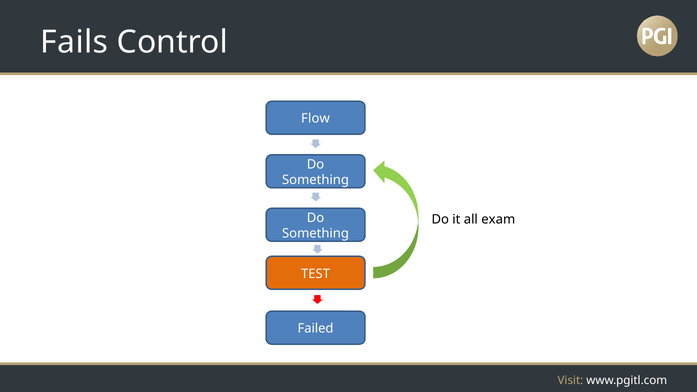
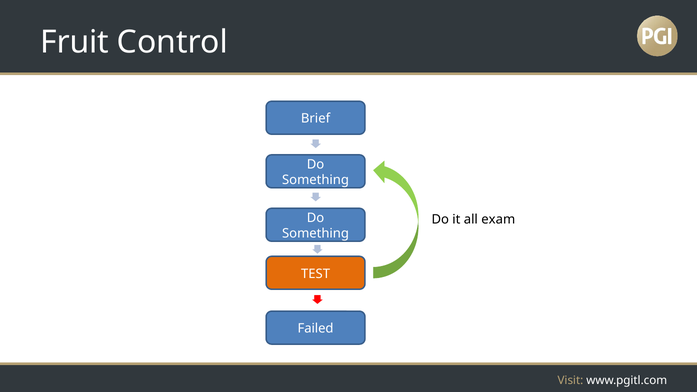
Fails: Fails -> Fruit
Flow: Flow -> Brief
